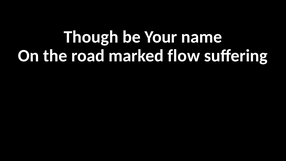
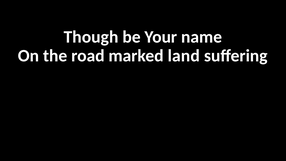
flow: flow -> land
